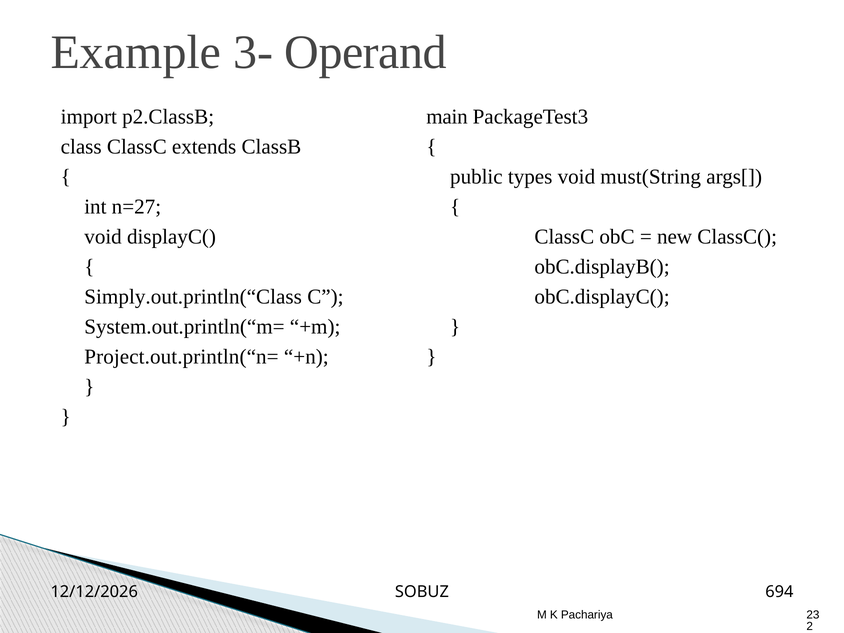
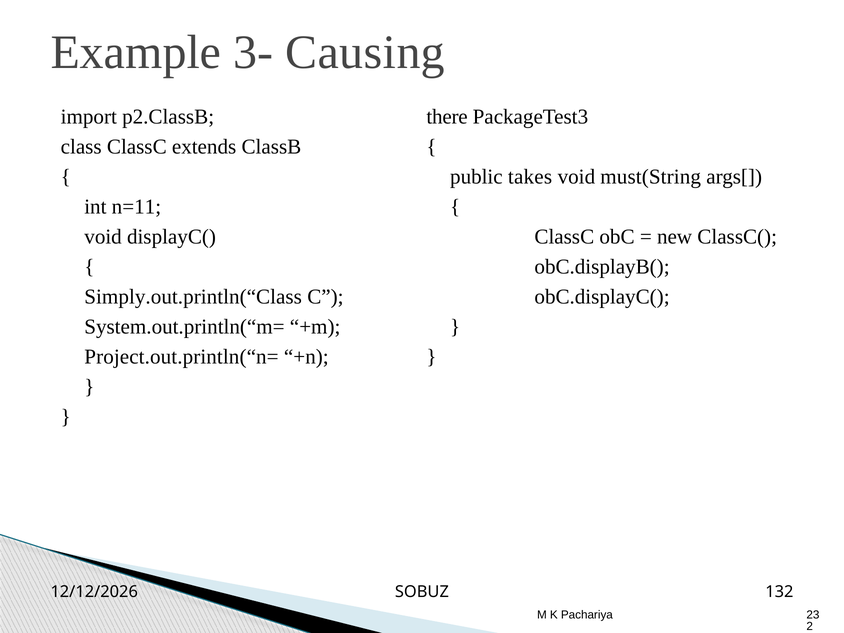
Operand: Operand -> Causing
main: main -> there
types: types -> takes
n=27: n=27 -> n=11
694: 694 -> 132
